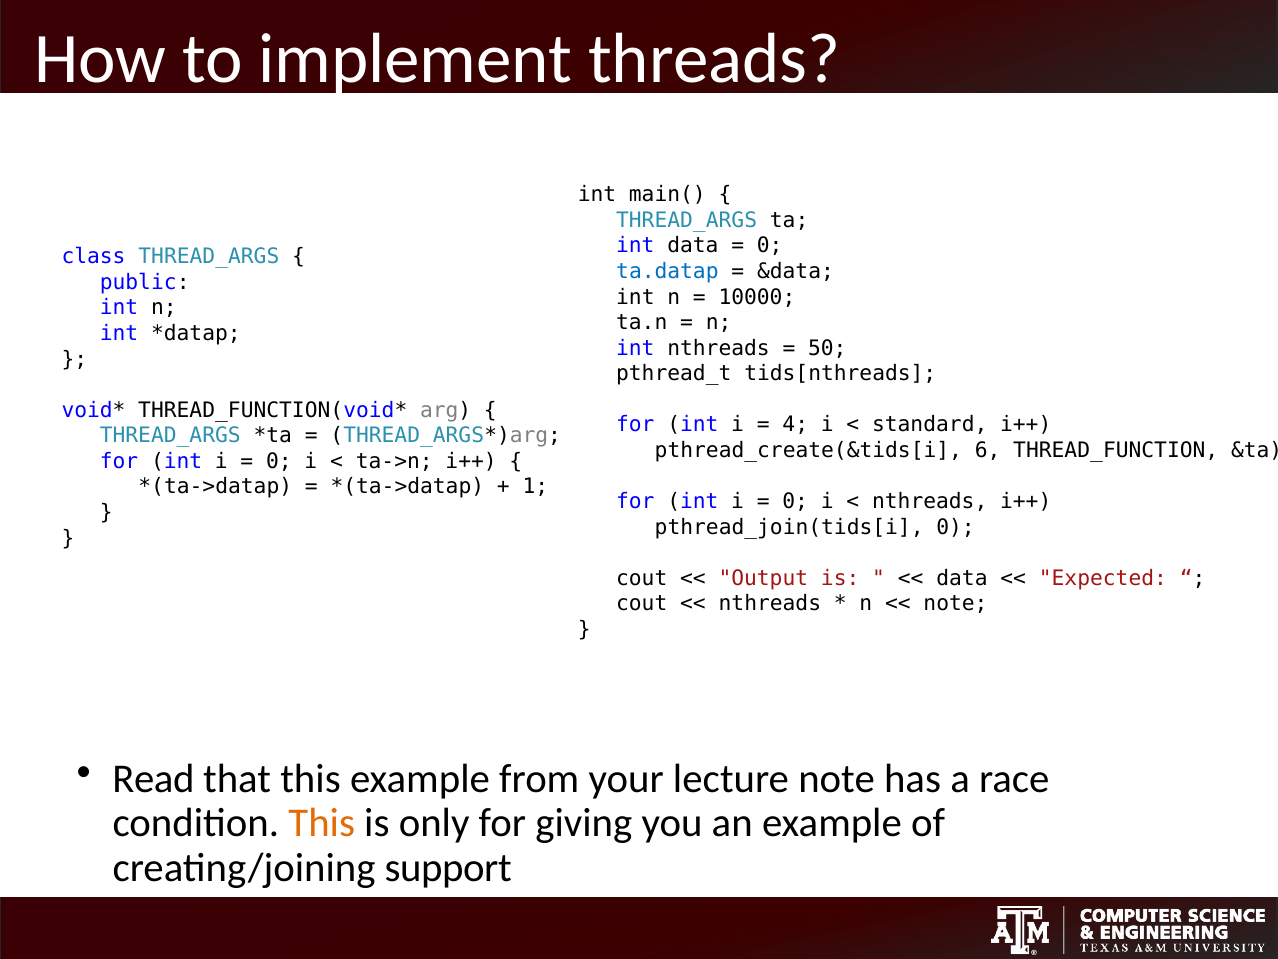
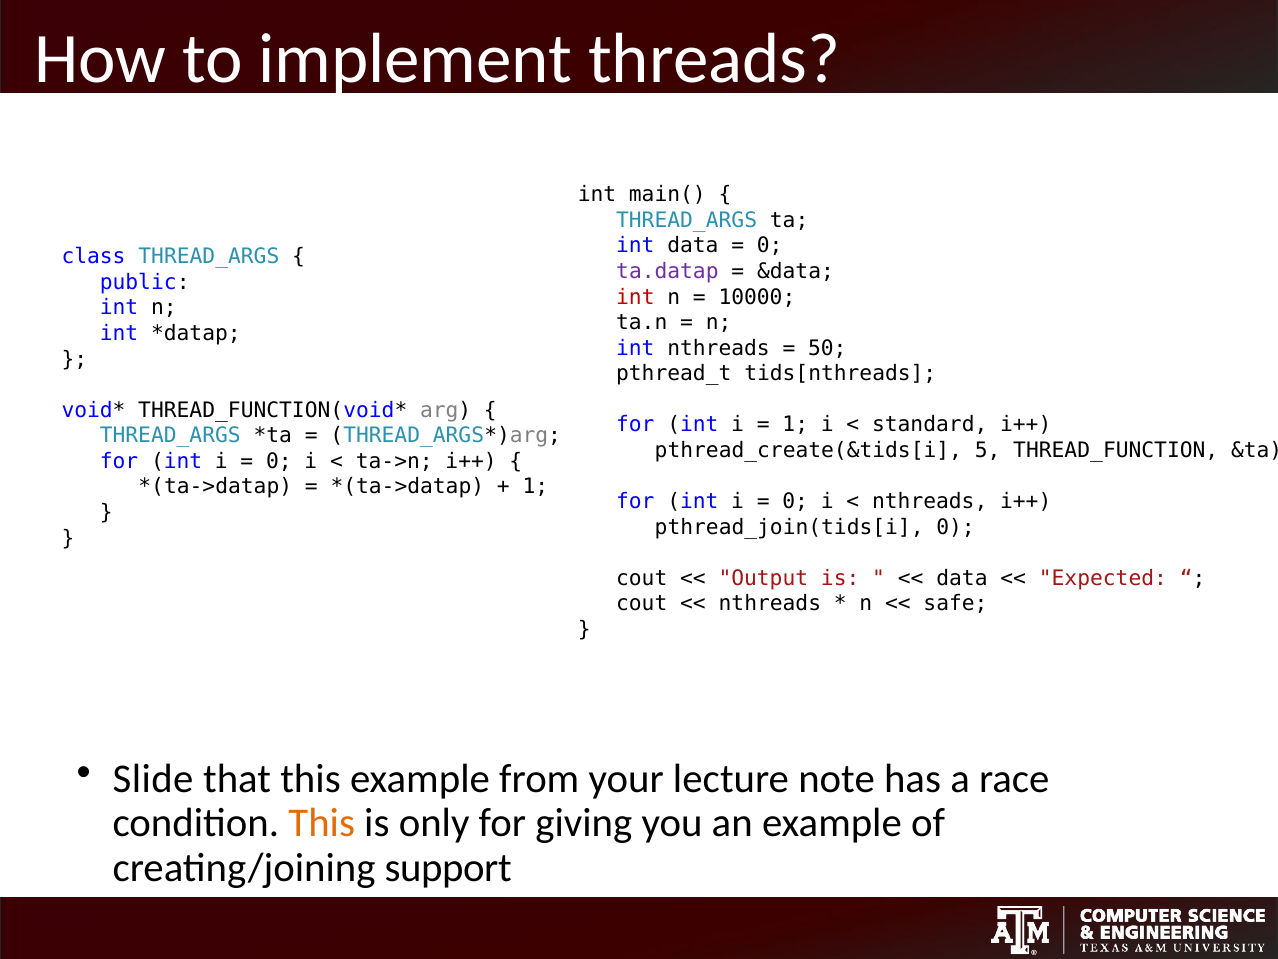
ta.datap colour: blue -> purple
int at (635, 297) colour: black -> red
4 at (795, 425): 4 -> 1
6: 6 -> 5
note at (955, 604): note -> safe
Read: Read -> Slide
